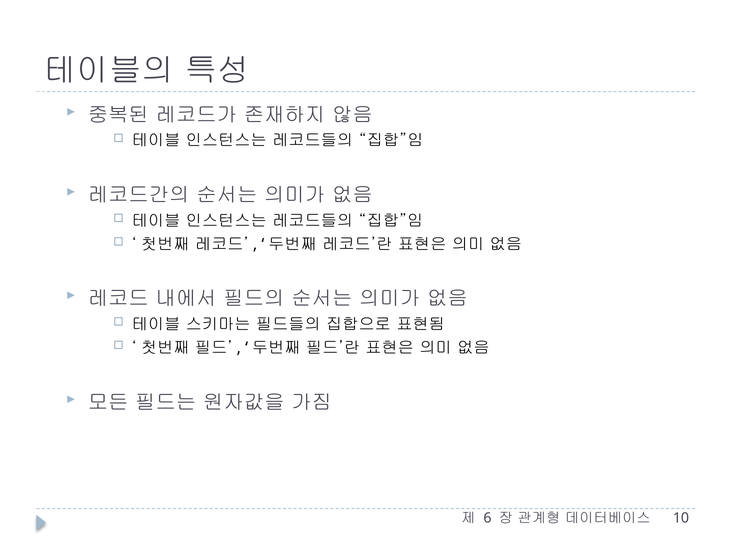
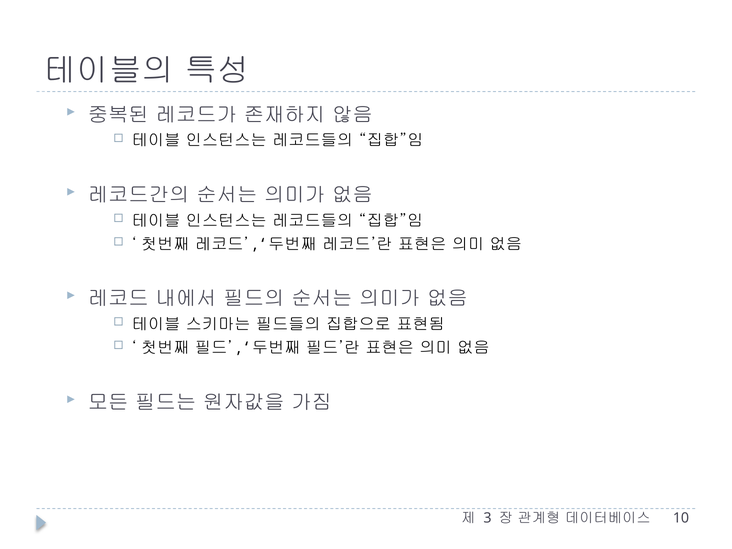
6: 6 -> 3
